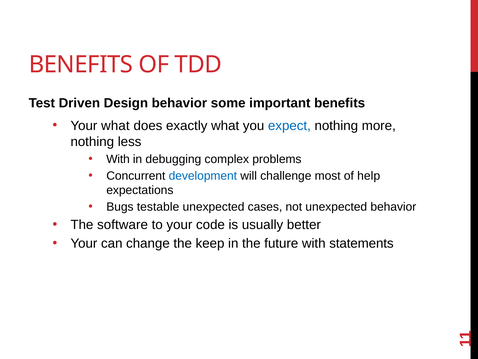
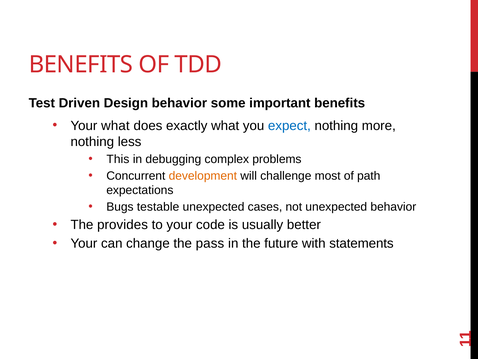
With at (118, 159): With -> This
development colour: blue -> orange
help: help -> path
software: software -> provides
keep: keep -> pass
